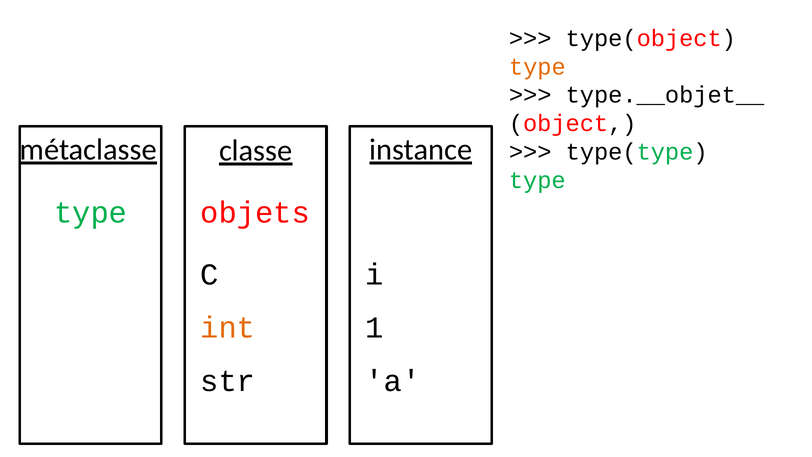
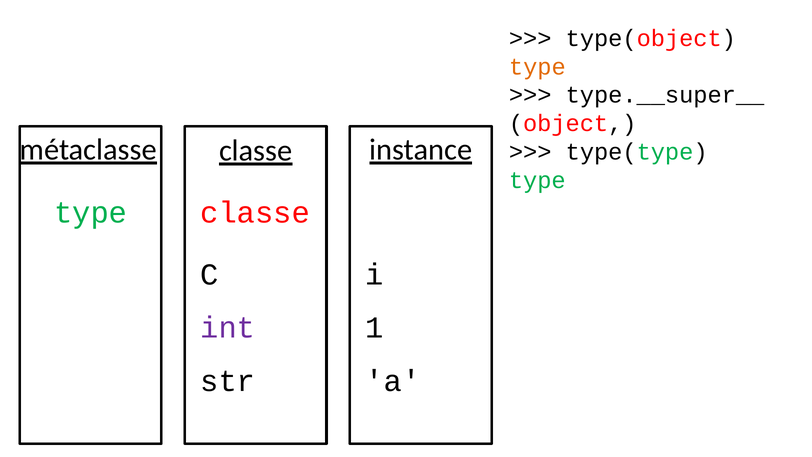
type.__objet__: type.__objet__ -> type.__super__
objets at (255, 213): objets -> classe
int colour: orange -> purple
